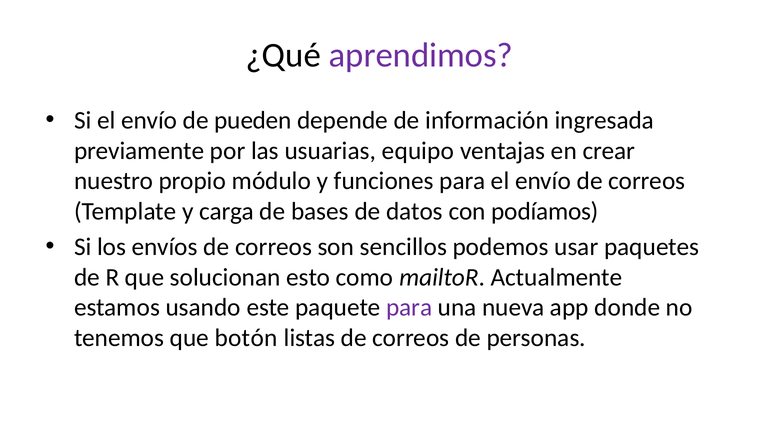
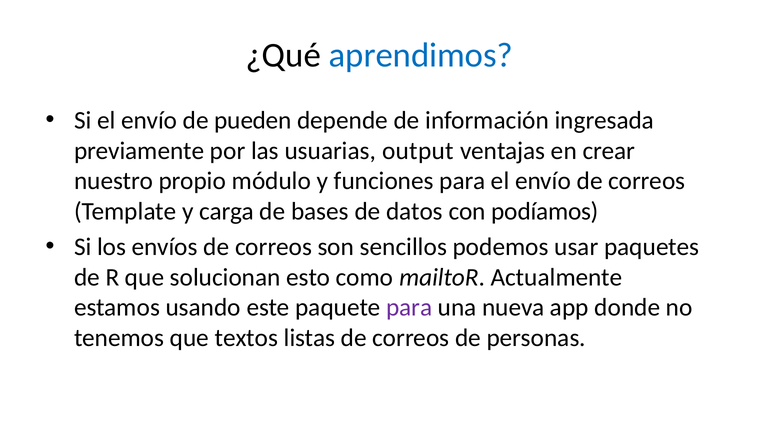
aprendimos colour: purple -> blue
equipo: equipo -> output
botón: botón -> textos
